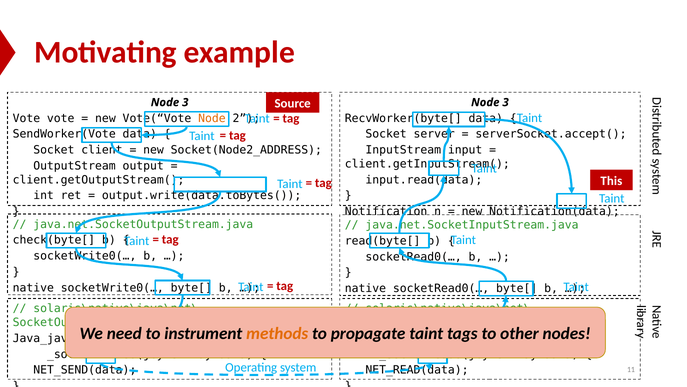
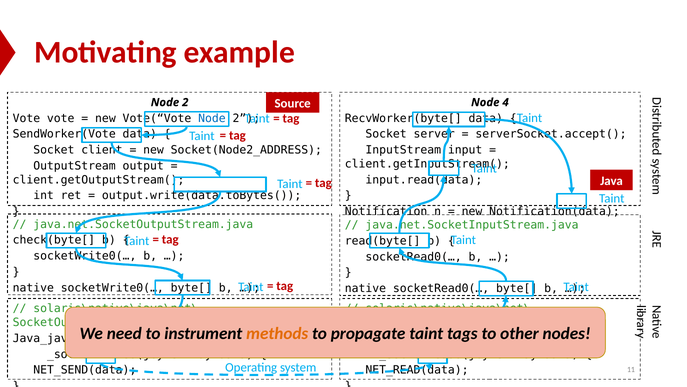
3 at (185, 102): 3 -> 2
3 at (506, 102): 3 -> 4
Node at (212, 118) colour: orange -> blue
This: This -> Java
